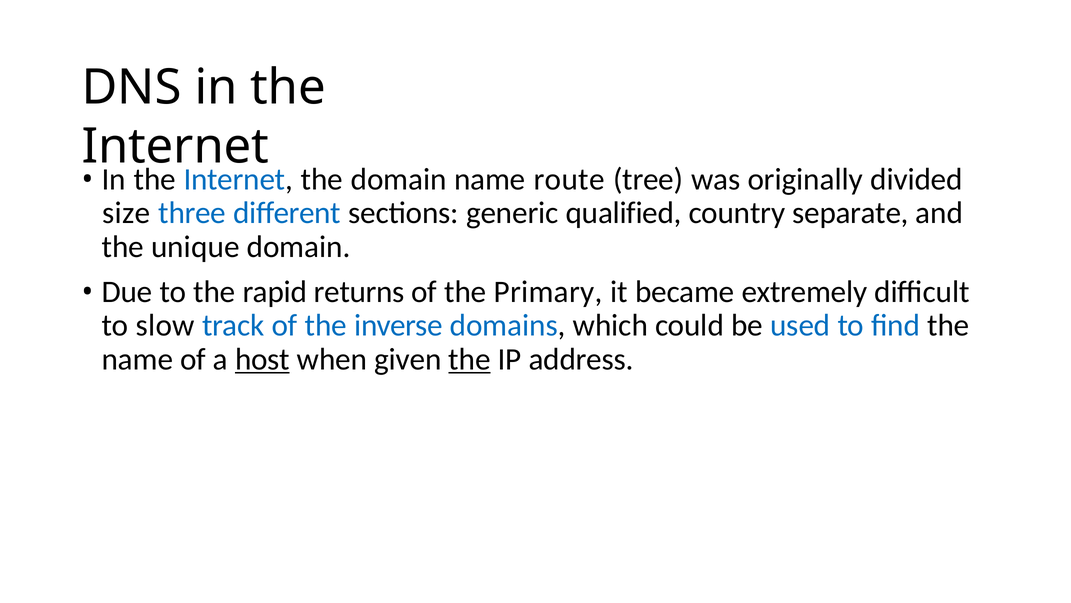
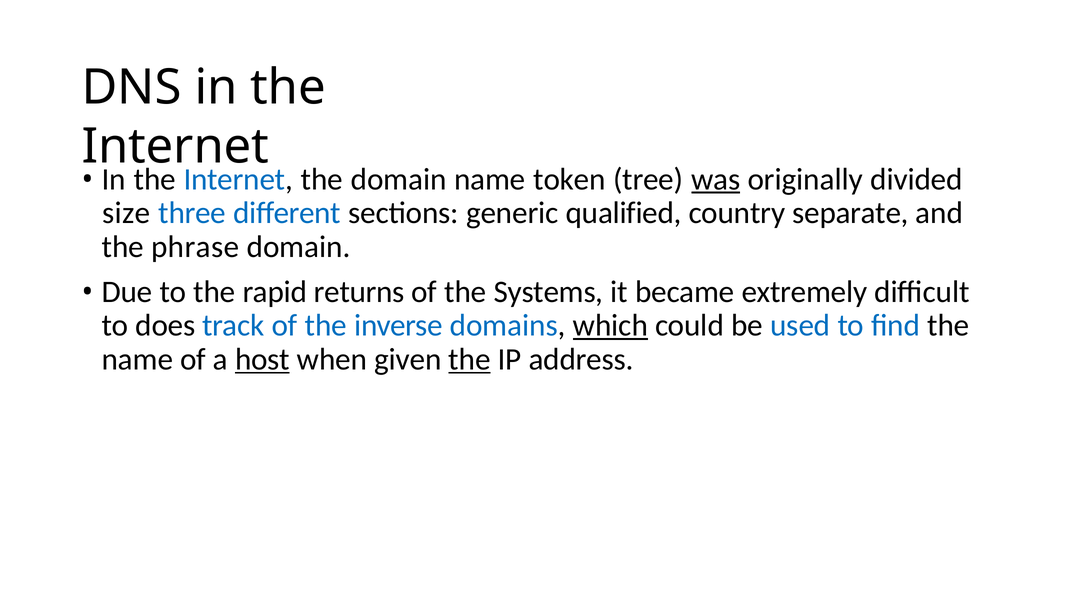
route: route -> token
was underline: none -> present
unique: unique -> phrase
Primary: Primary -> Systems
slow: slow -> does
which underline: none -> present
